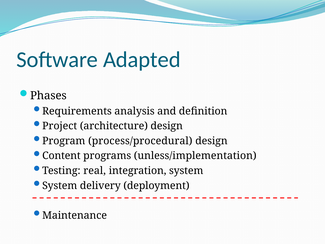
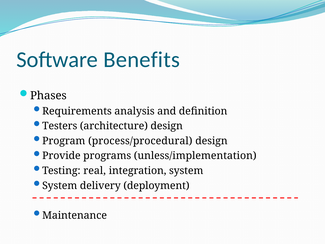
Adapted: Adapted -> Benefits
Project: Project -> Testers
Content: Content -> Provide
